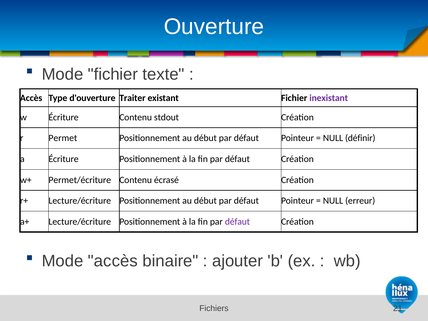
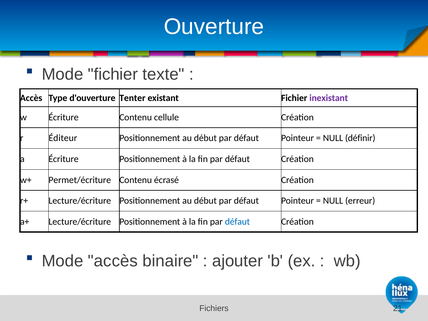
Traiter: Traiter -> Tenter
stdout: stdout -> cellule
Permet: Permet -> Éditeur
défaut at (237, 222) colour: purple -> blue
